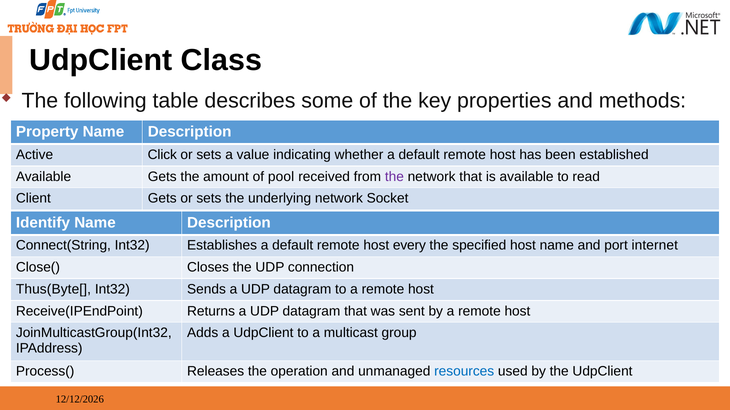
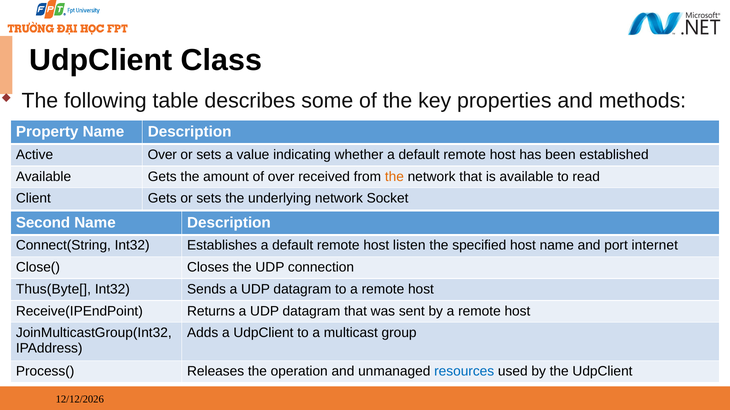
Active Click: Click -> Over
of pool: pool -> over
the at (394, 177) colour: purple -> orange
Identify: Identify -> Second
every: every -> listen
